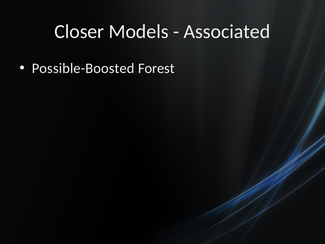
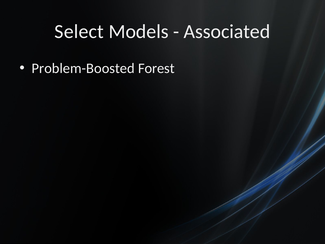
Closer: Closer -> Select
Possible-Boosted: Possible-Boosted -> Problem-Boosted
